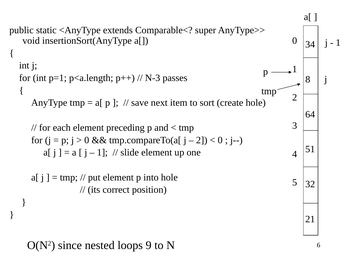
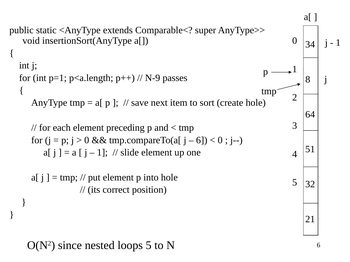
N-3: N-3 -> N-9
2 at (202, 140): 2 -> 6
loops 9: 9 -> 5
